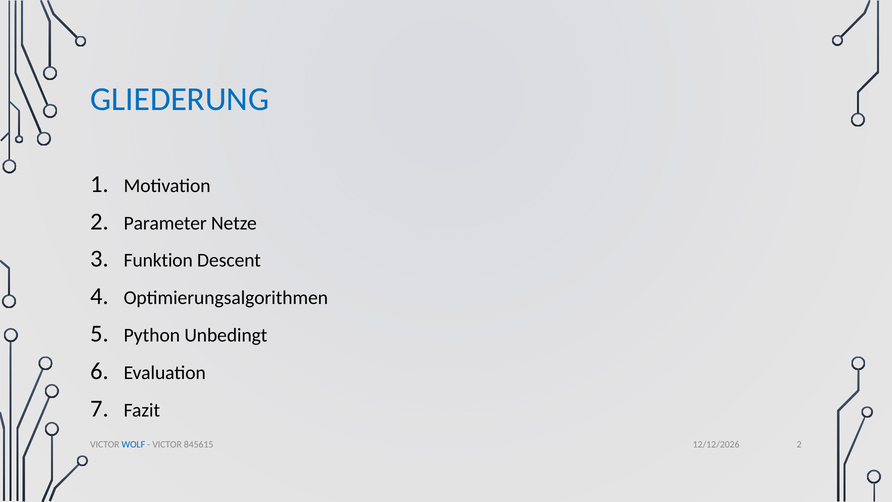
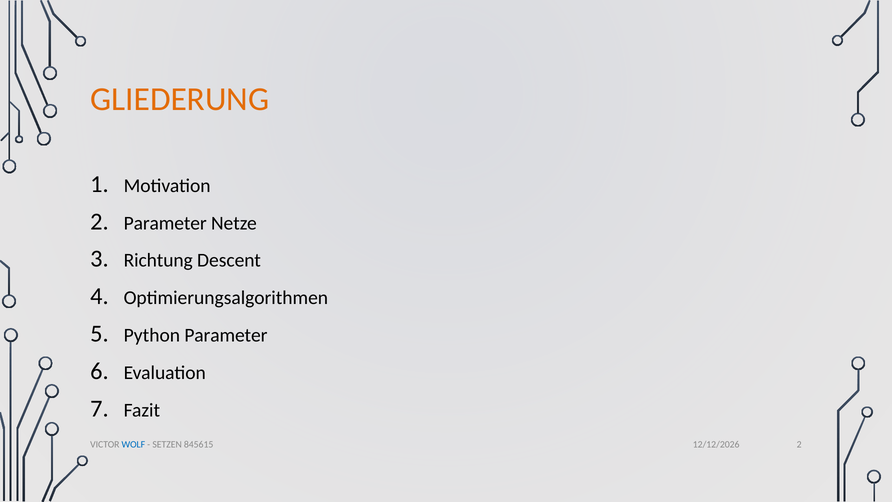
GLIEDERUNG colour: blue -> orange
Funktion: Funktion -> Richtung
Python Unbedingt: Unbedingt -> Parameter
VICTOR at (167, 444): VICTOR -> SETZEN
